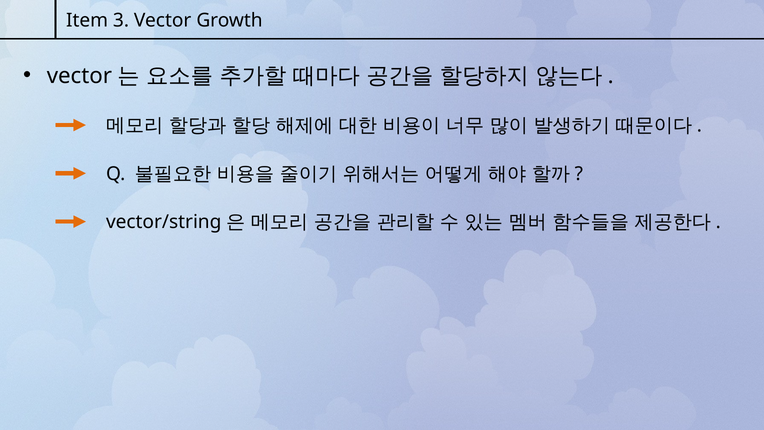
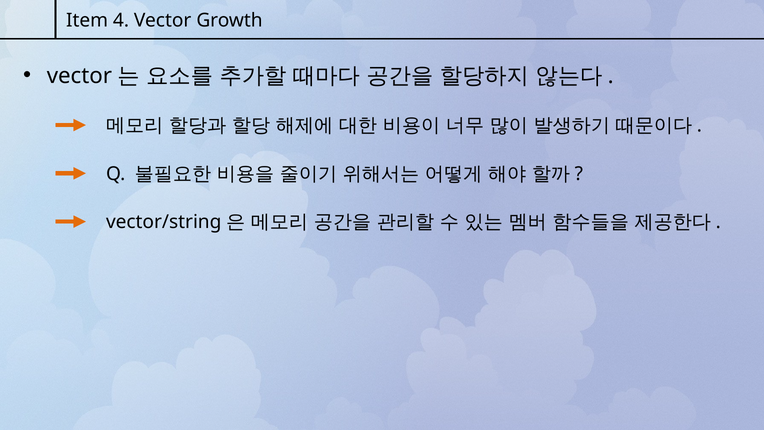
3: 3 -> 4
